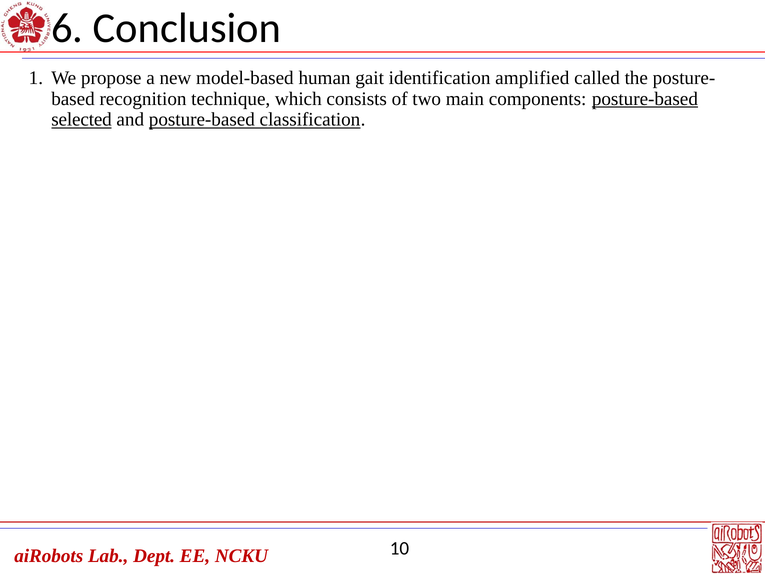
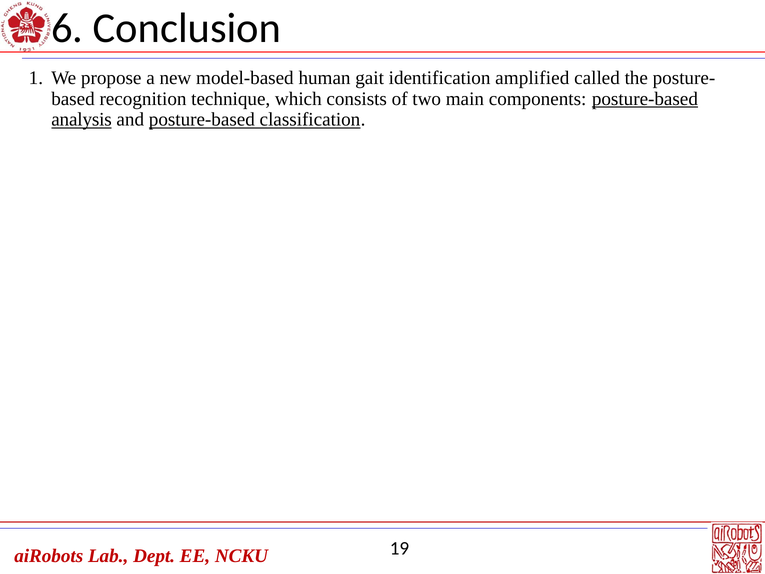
selected: selected -> analysis
10: 10 -> 19
